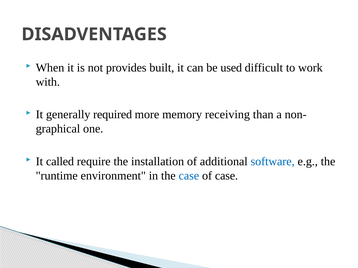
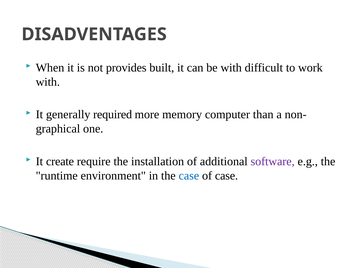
be used: used -> with
receiving: receiving -> computer
called: called -> create
software colour: blue -> purple
